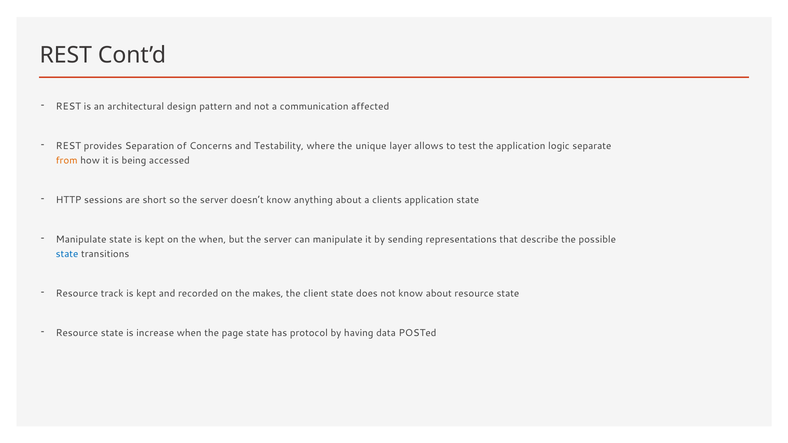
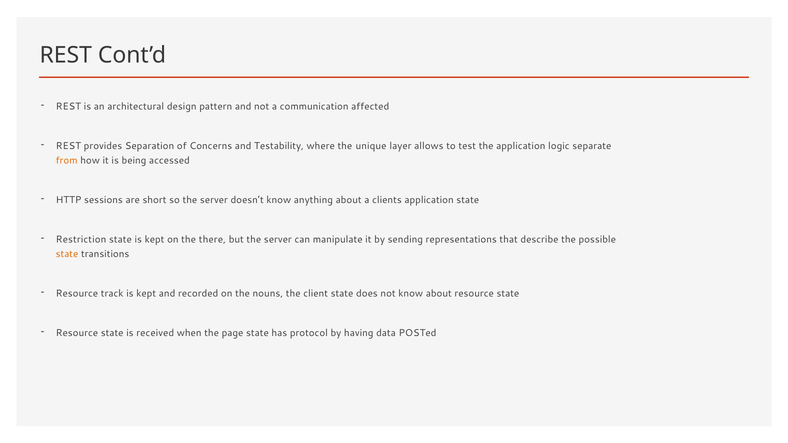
Manipulate at (81, 240): Manipulate -> Restriction
the when: when -> there
state at (67, 254) colour: blue -> orange
makes: makes -> nouns
increase: increase -> received
